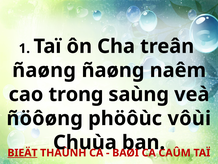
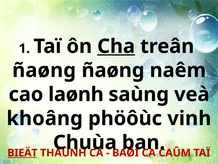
Cha underline: none -> present
trong: trong -> laønh
ñöôøng: ñöôøng -> khoâng
vôùi: vôùi -> vinh
